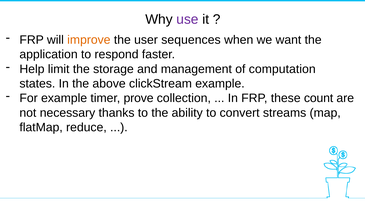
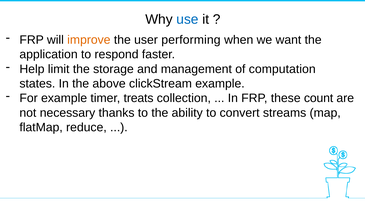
use colour: purple -> blue
sequences: sequences -> performing
prove: prove -> treats
